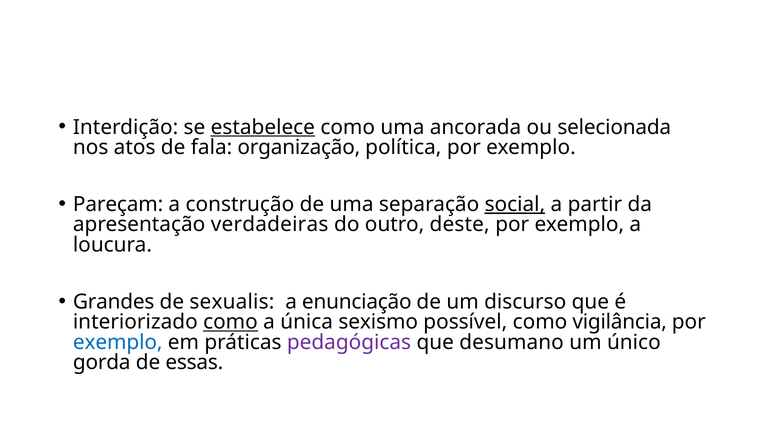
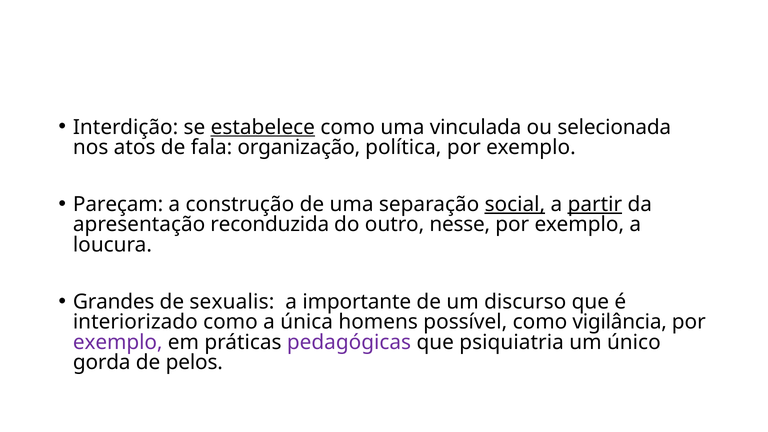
ancorada: ancorada -> vinculada
partir underline: none -> present
verdadeiras: verdadeiras -> reconduzida
deste: deste -> nesse
enunciação: enunciação -> importante
como at (230, 322) underline: present -> none
sexismo: sexismo -> homens
exemplo at (118, 342) colour: blue -> purple
desumano: desumano -> psiquiatria
essas: essas -> pelos
